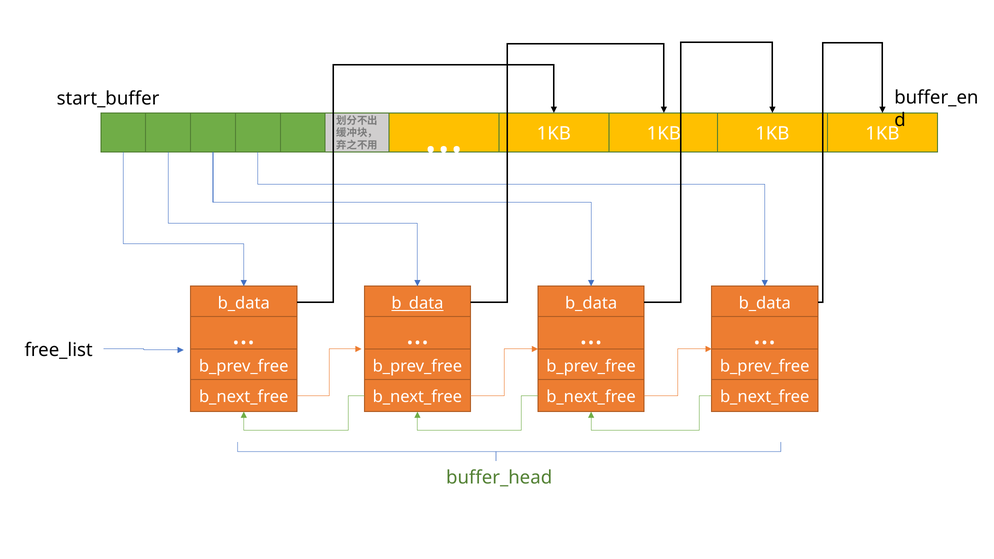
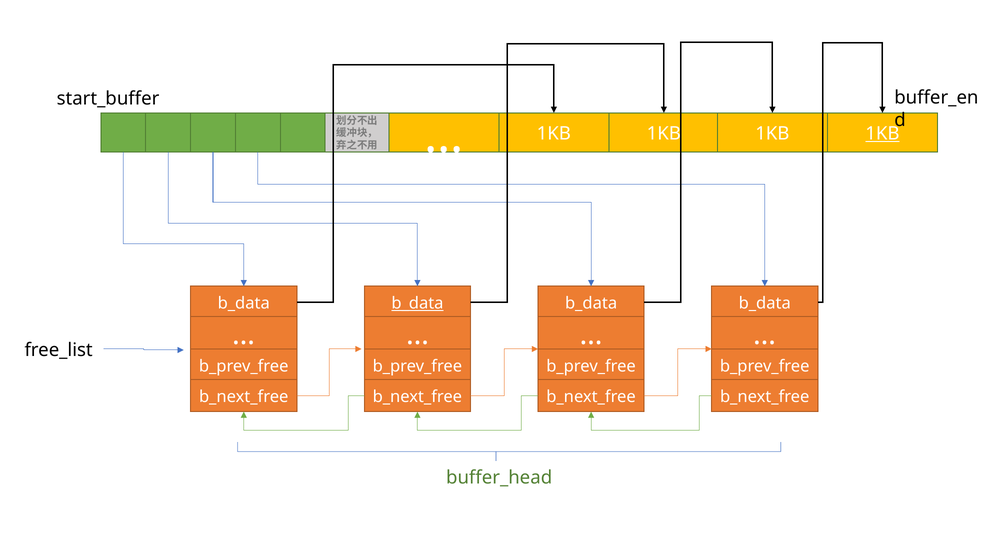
1KB at (882, 134) underline: none -> present
